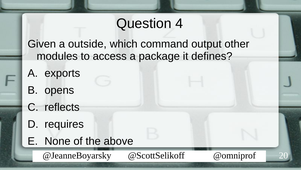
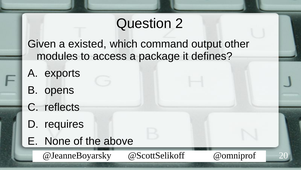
4: 4 -> 2
outside: outside -> existed
